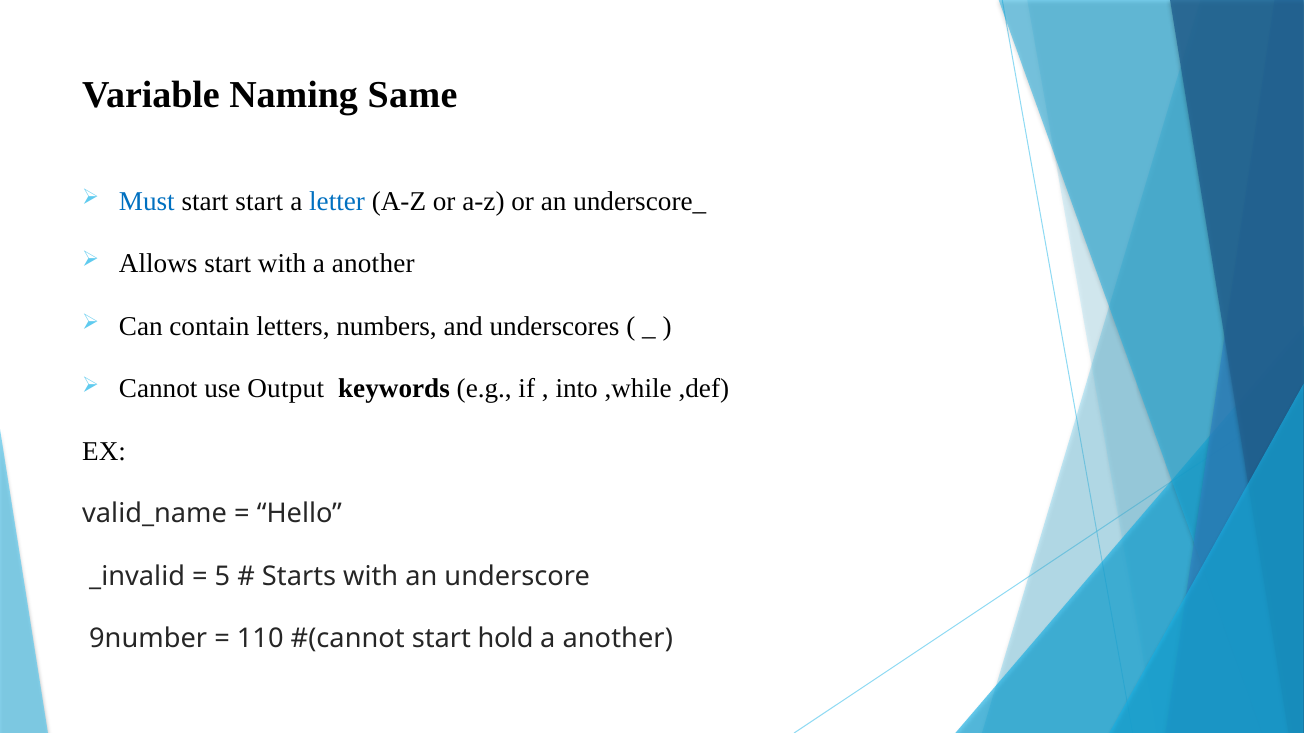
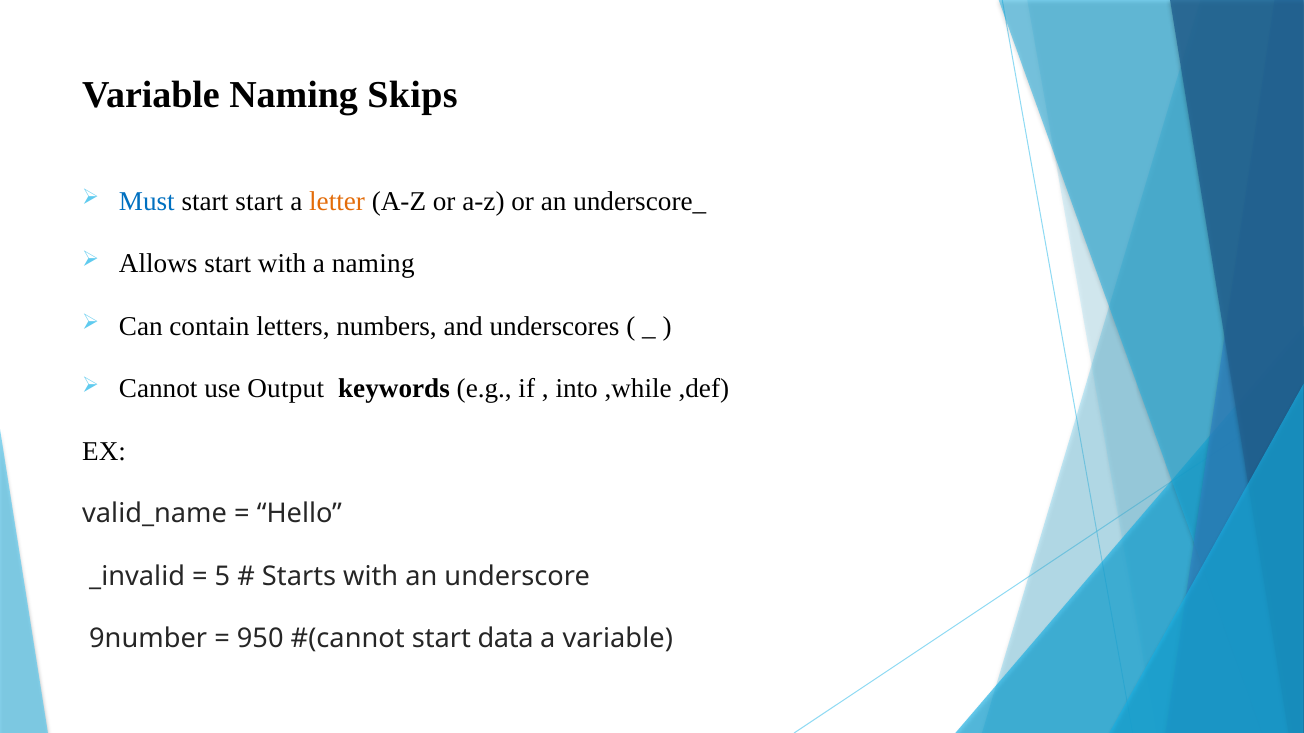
Same: Same -> Skips
letter colour: blue -> orange
with a another: another -> naming
110: 110 -> 950
hold: hold -> data
another at (618, 639): another -> variable
